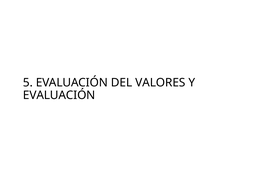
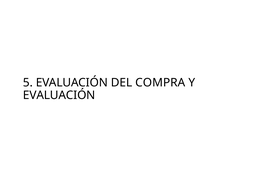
VALORES: VALORES -> COMPRA
